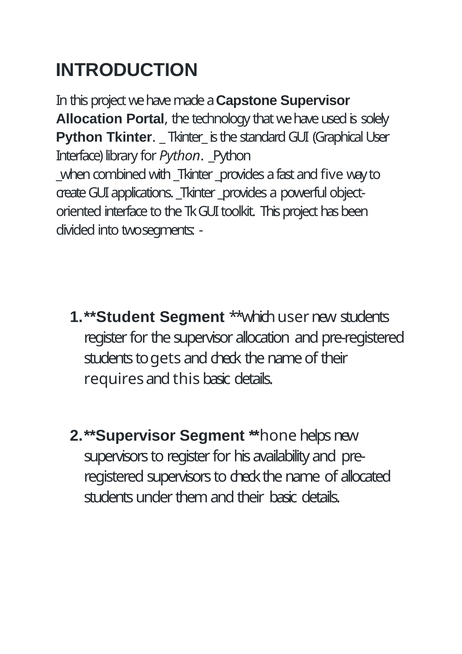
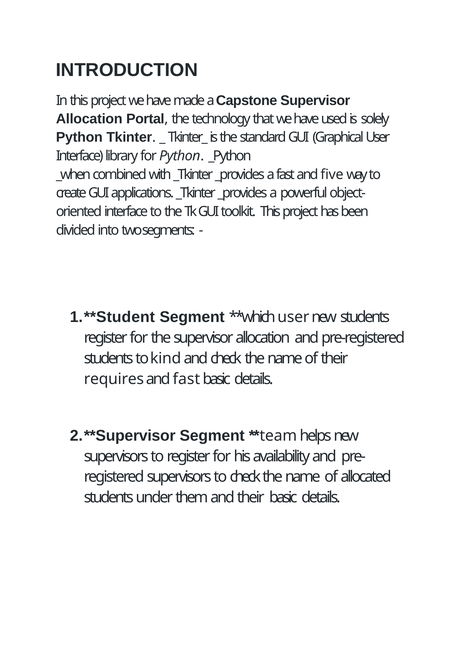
gets: gets -> kind
and this: this -> fast
hone: hone -> team
